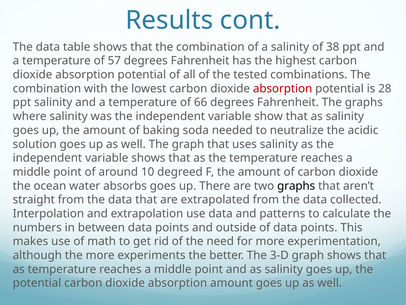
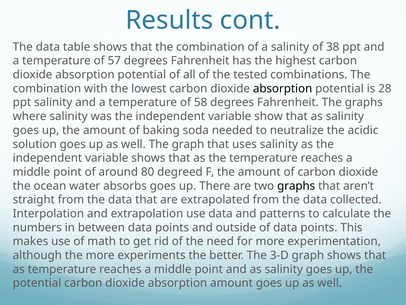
absorption at (283, 88) colour: red -> black
66: 66 -> 58
10: 10 -> 80
